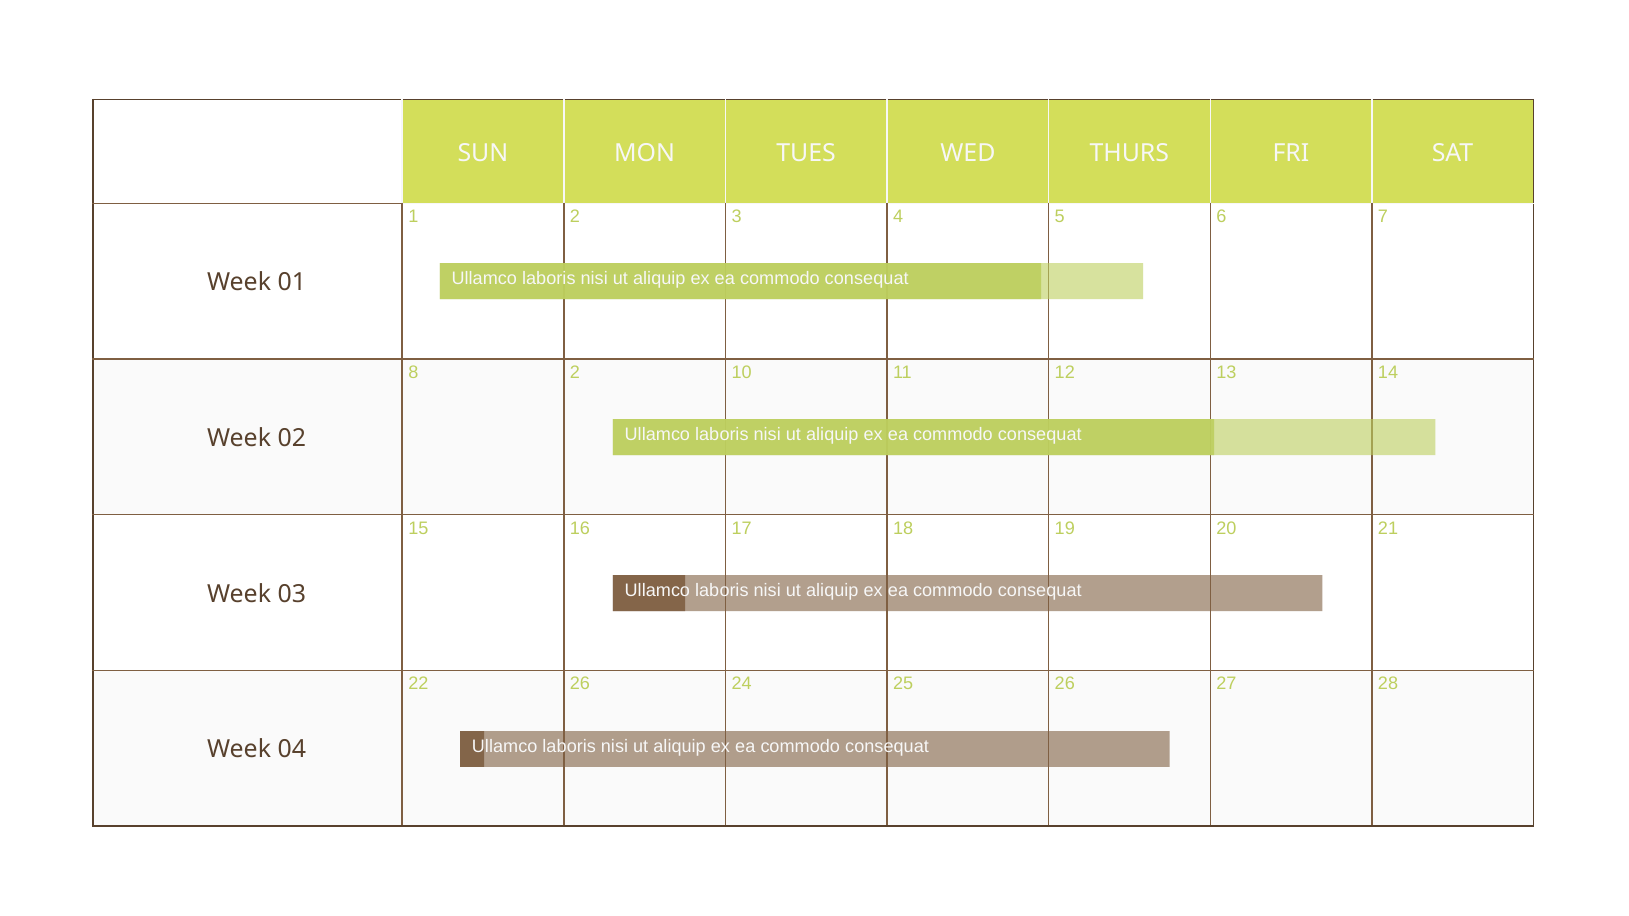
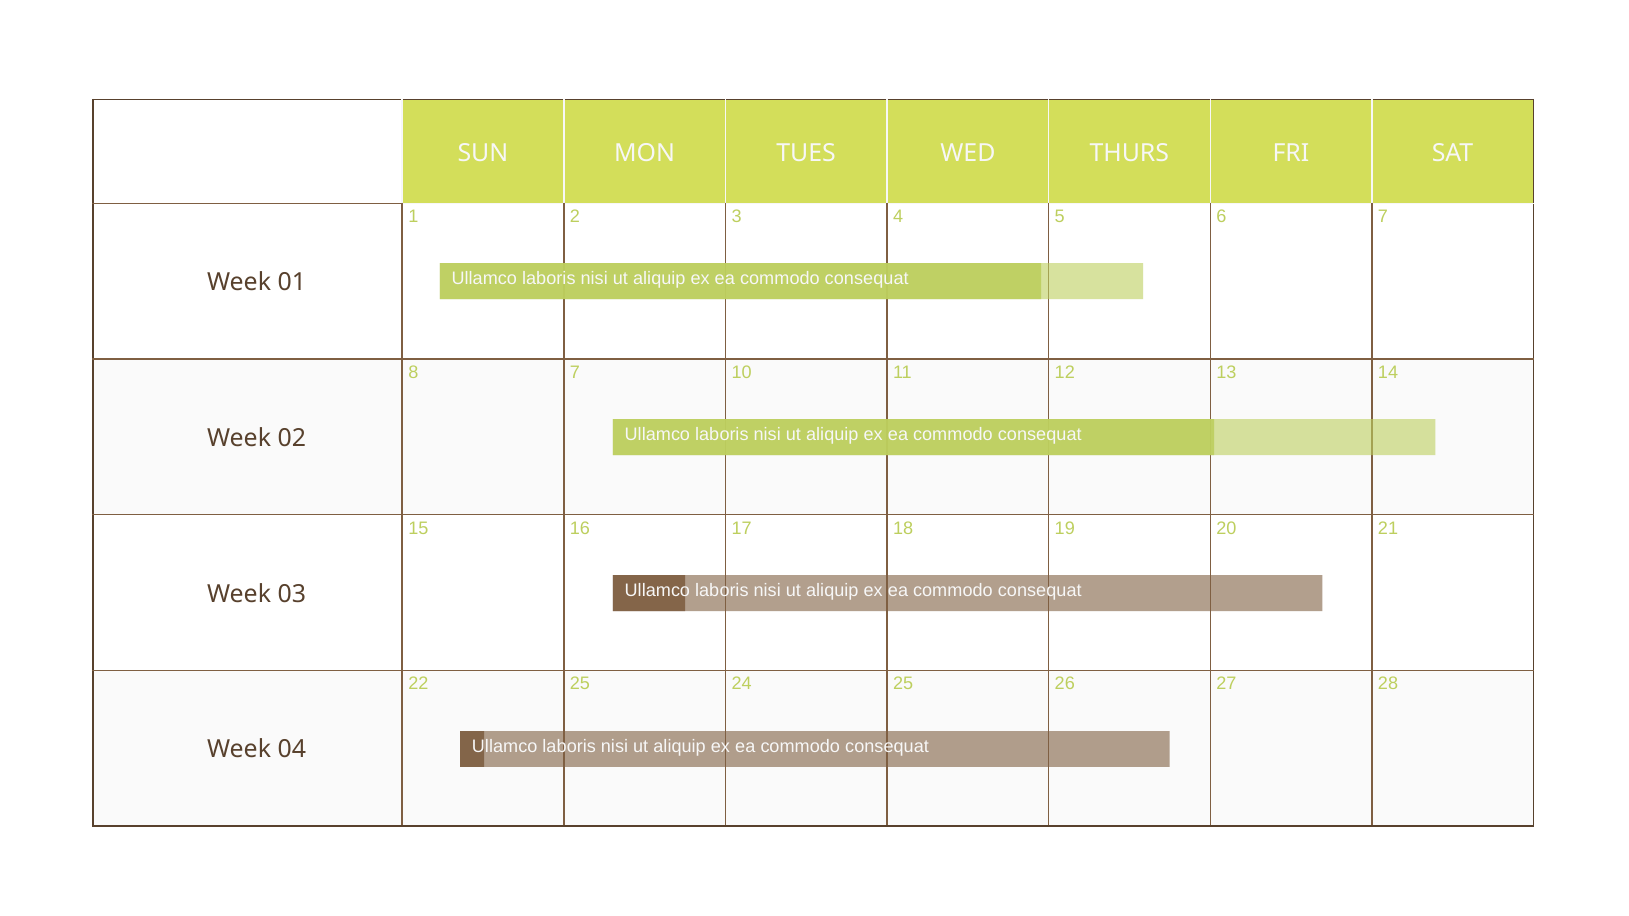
8 2: 2 -> 7
22 26: 26 -> 25
